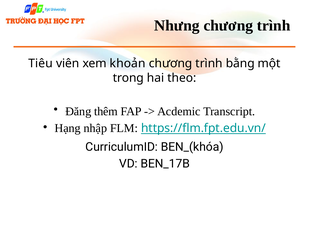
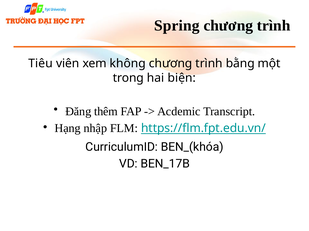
Nhưng: Nhưng -> Spring
khoản: khoản -> không
theo: theo -> biện
